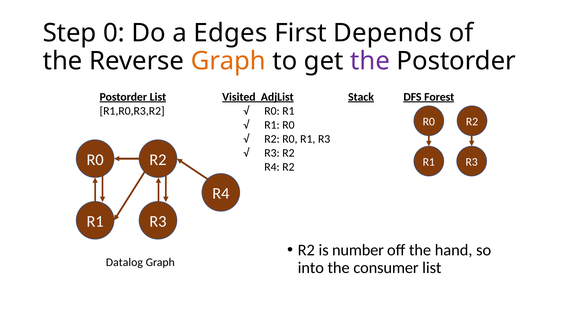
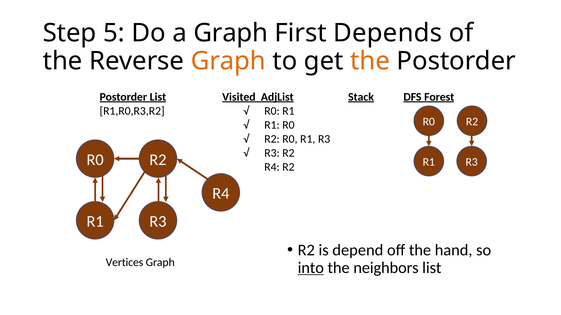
0: 0 -> 5
a Edges: Edges -> Graph
the at (370, 61) colour: purple -> orange
number: number -> depend
Datalog: Datalog -> Vertices
into underline: none -> present
consumer: consumer -> neighbors
